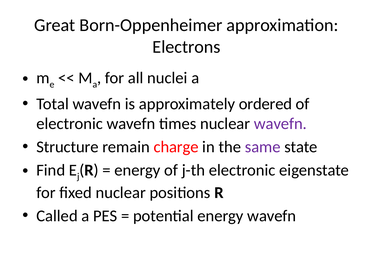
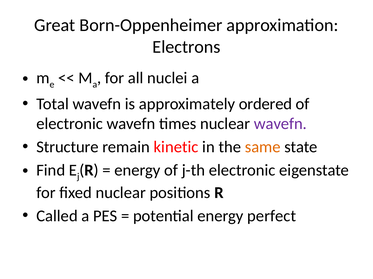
charge: charge -> kinetic
same colour: purple -> orange
energy wavefn: wavefn -> perfect
